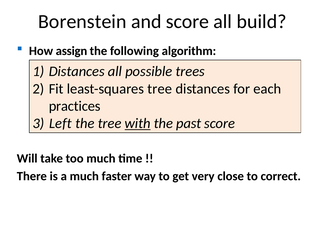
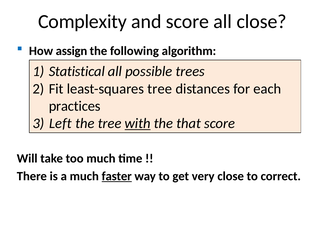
Borenstein: Borenstein -> Complexity
all build: build -> close
Distances at (77, 71): Distances -> Statistical
past: past -> that
faster underline: none -> present
